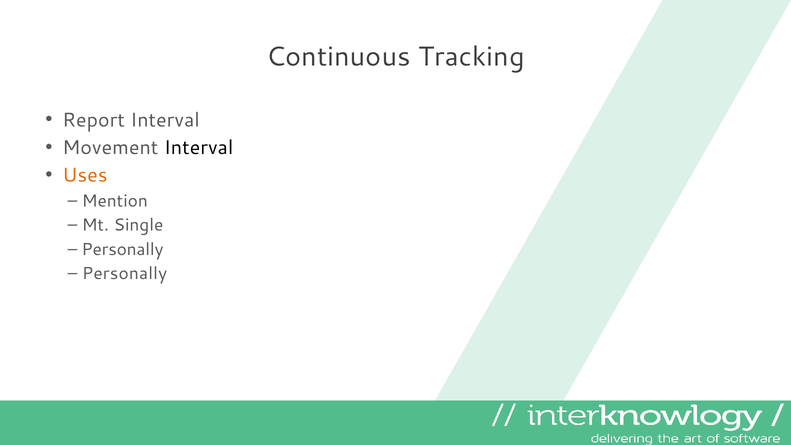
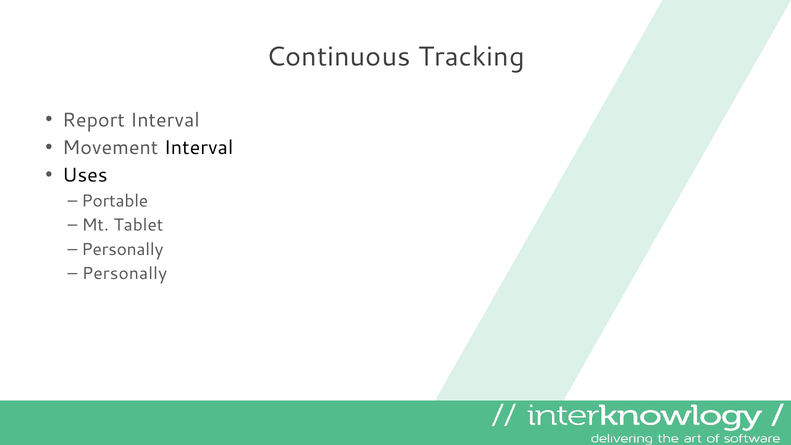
Uses colour: orange -> black
Mention: Mention -> Portable
Single: Single -> Tablet
